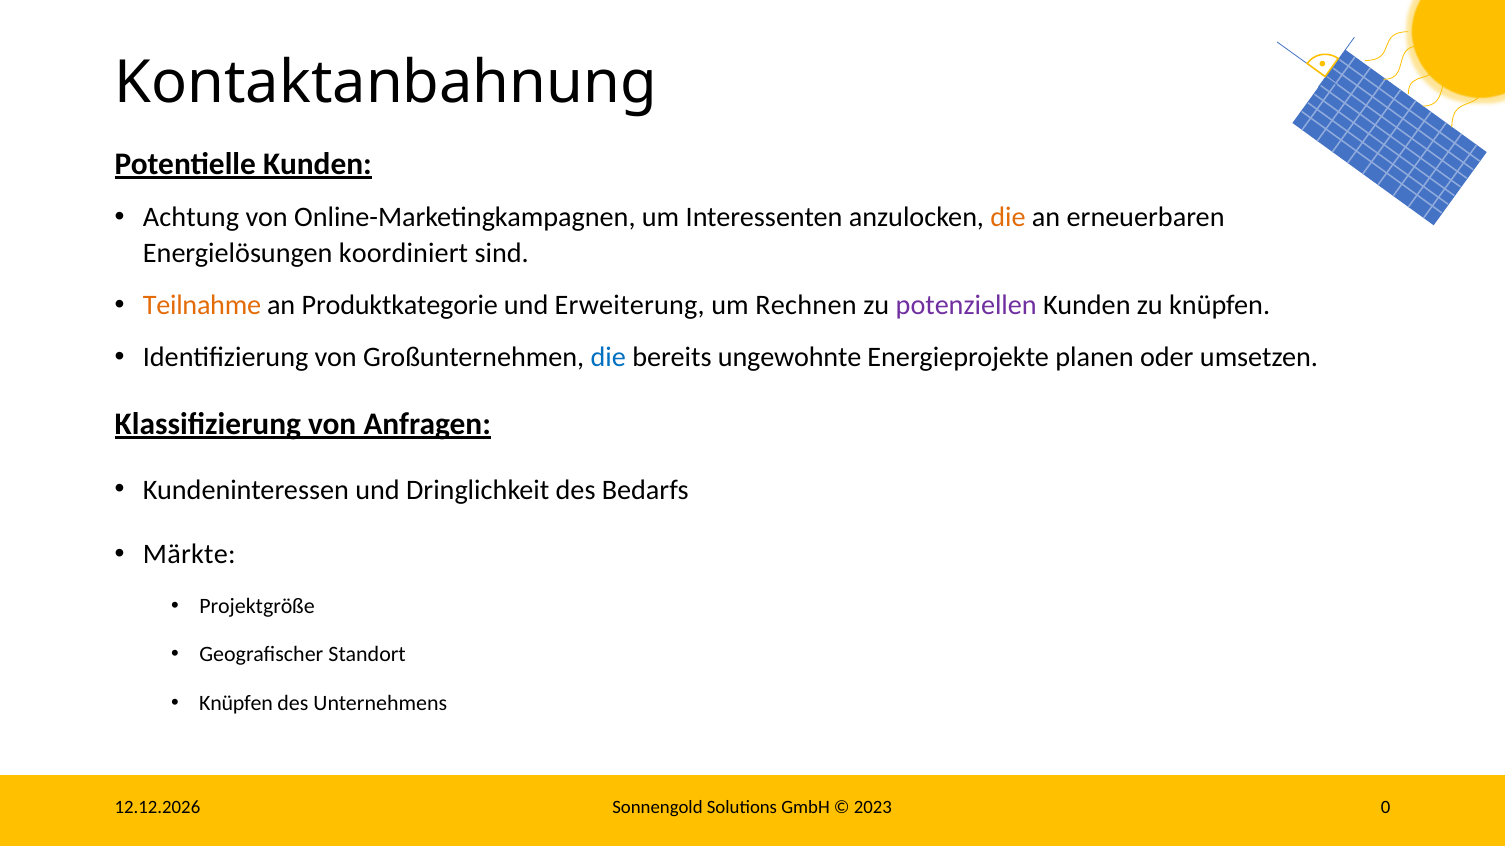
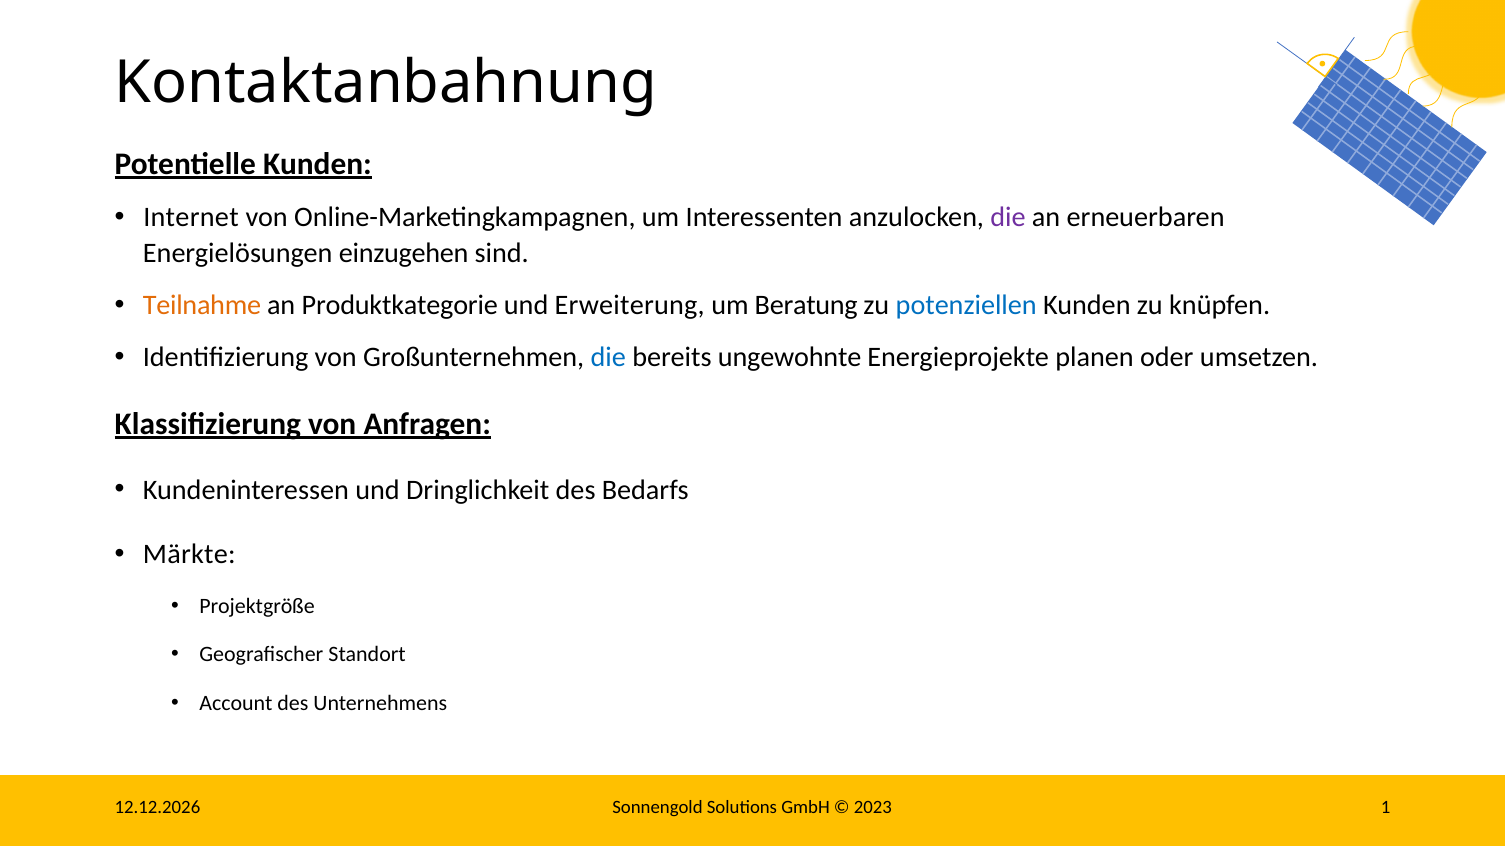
Achtung: Achtung -> Internet
die at (1008, 217) colour: orange -> purple
koordiniert: koordiniert -> einzugehen
Rechnen: Rechnen -> Beratung
potenziellen colour: purple -> blue
Knüpfen at (236, 704): Knüpfen -> Account
0: 0 -> 1
